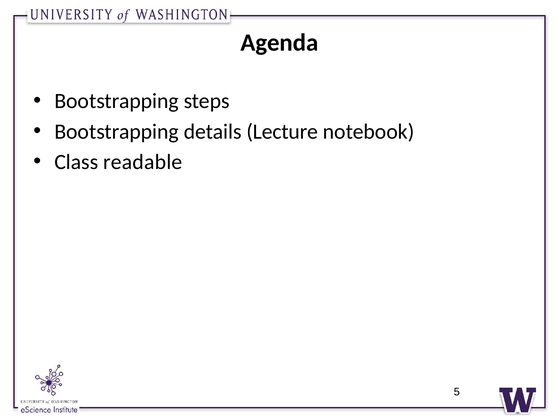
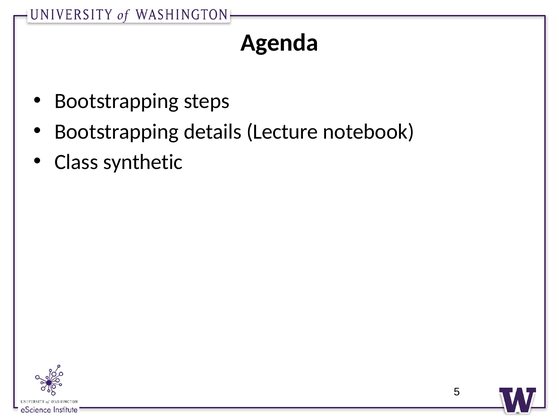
readable: readable -> synthetic
